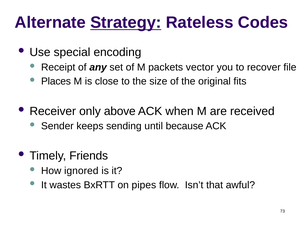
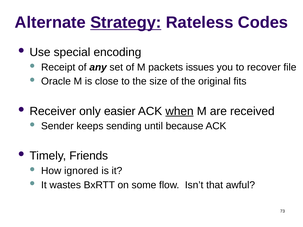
vector: vector -> issues
Places: Places -> Oracle
above: above -> easier
when underline: none -> present
pipes: pipes -> some
